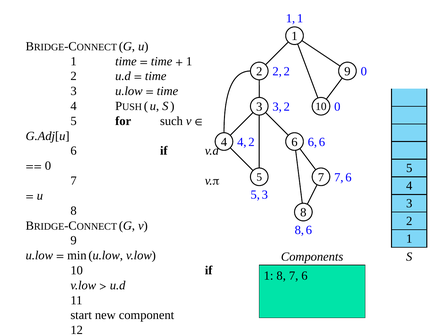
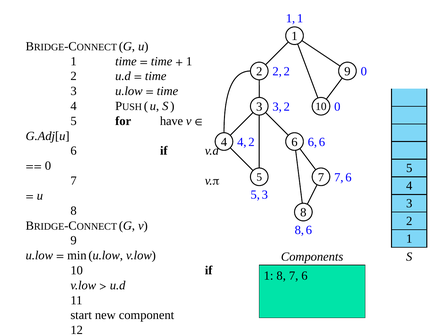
such: such -> have
